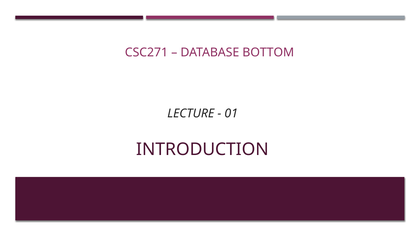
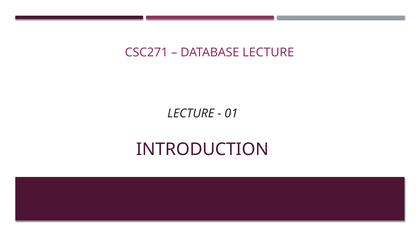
DATABASE BOTTOM: BOTTOM -> LECTURE
